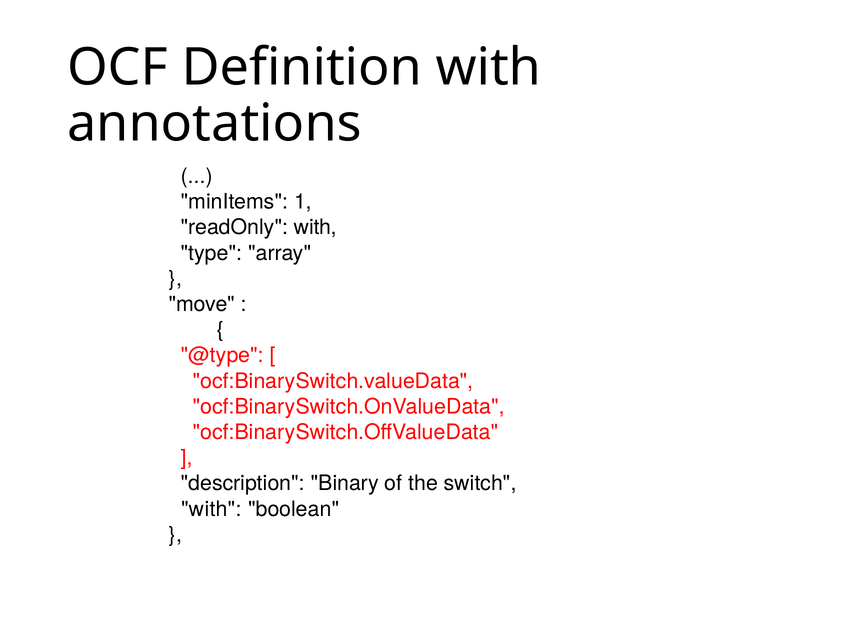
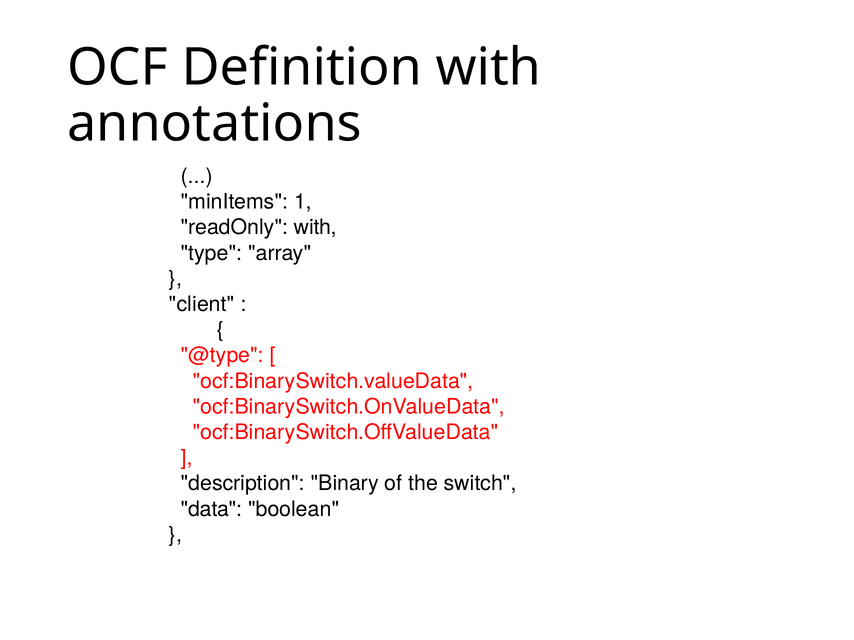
move: move -> client
with at (211, 509): with -> data
